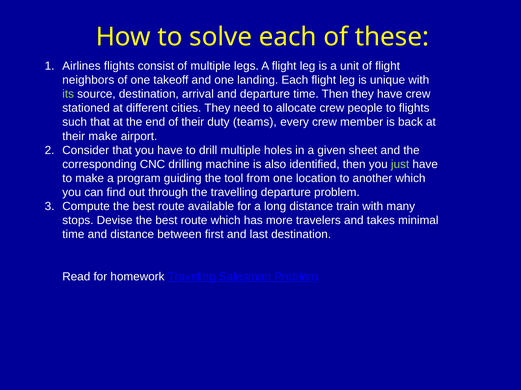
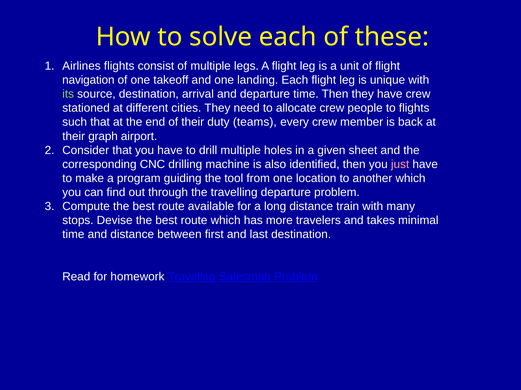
neighbors: neighbors -> navigation
their make: make -> graph
just colour: light green -> pink
